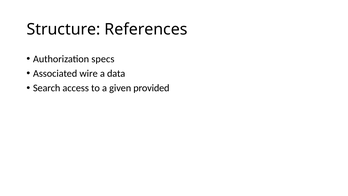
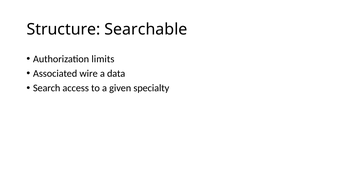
References: References -> Searchable
specs: specs -> limits
provided: provided -> specialty
